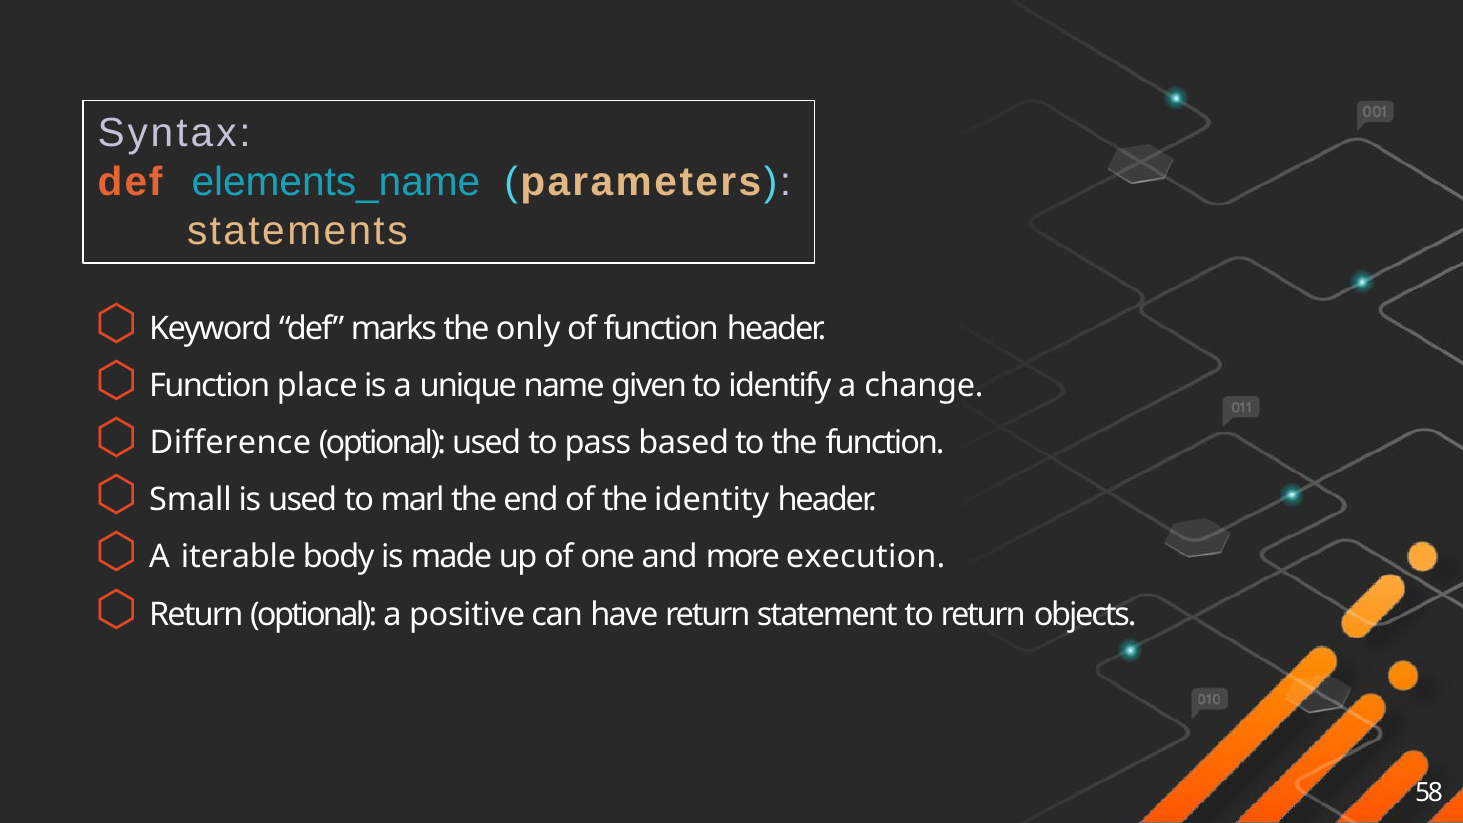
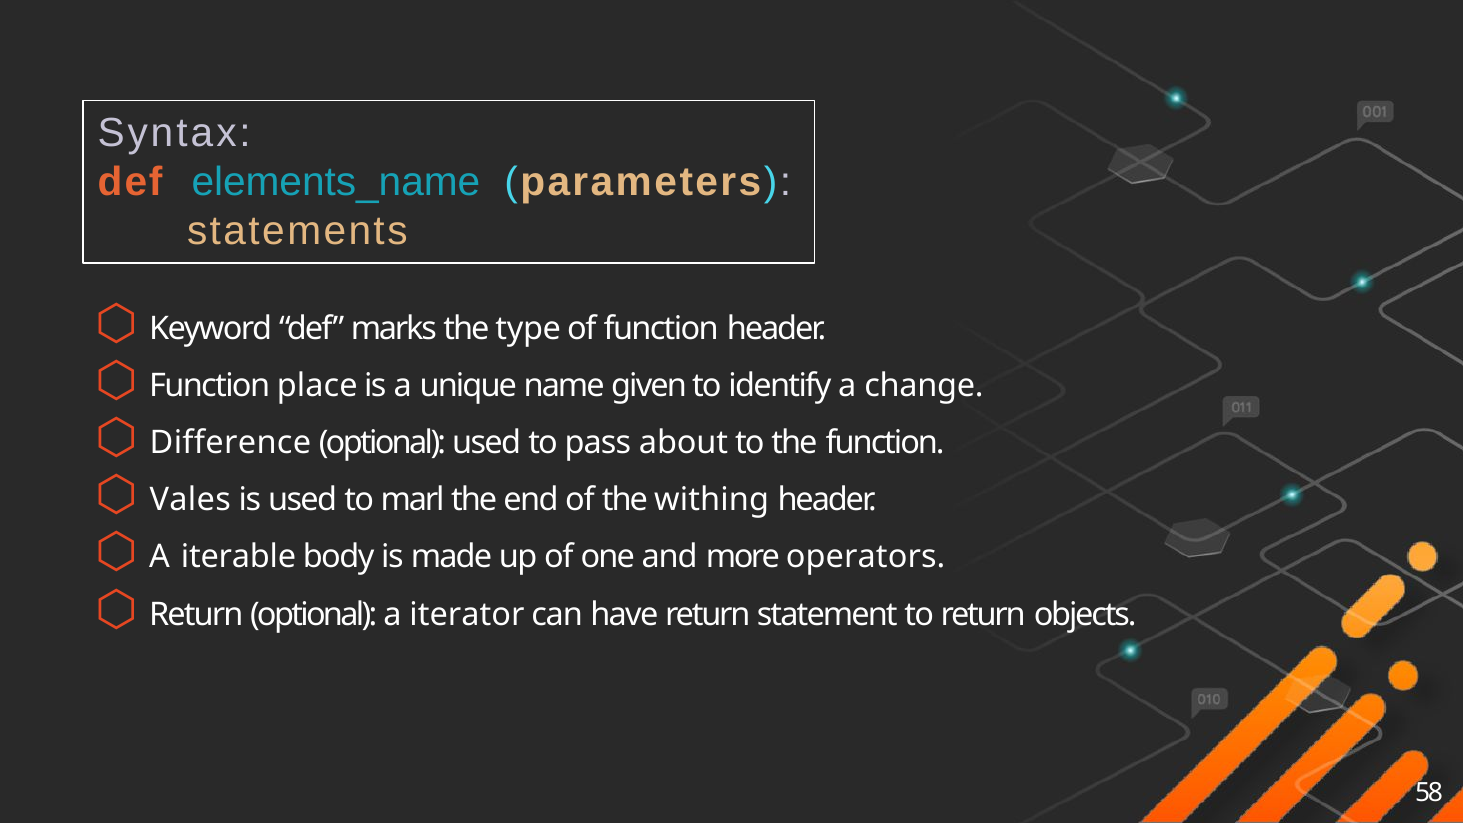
only: only -> type
based: based -> about
Small: Small -> Vales
identity: identity -> withing
execution: execution -> operators
positive: positive -> iterator
